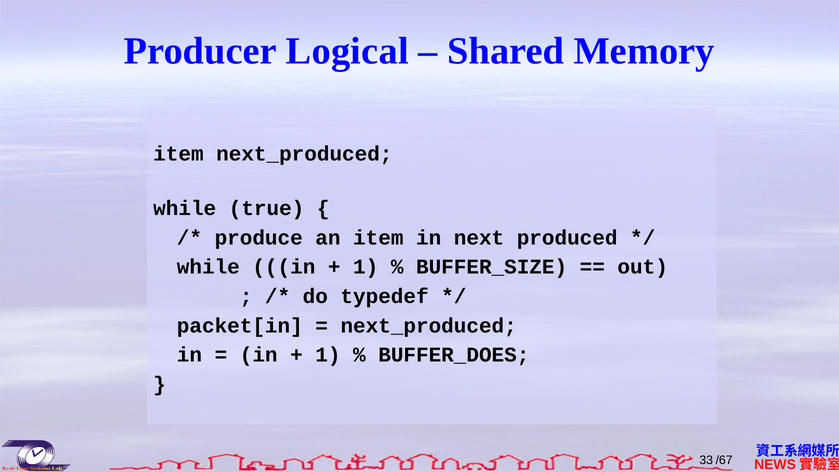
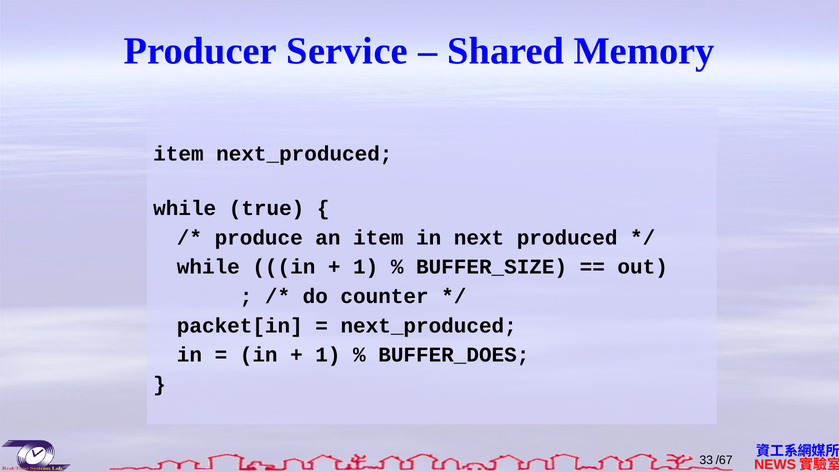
Logical: Logical -> Service
typedef: typedef -> counter
